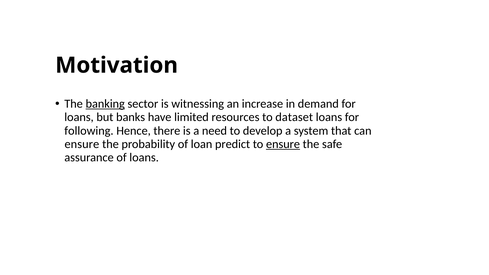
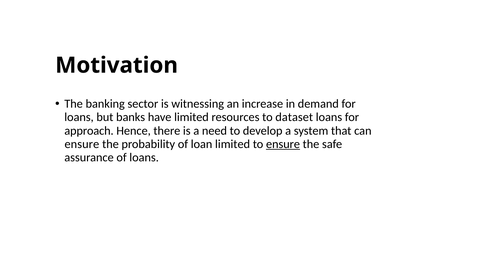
banking underline: present -> none
following: following -> approach
loan predict: predict -> limited
